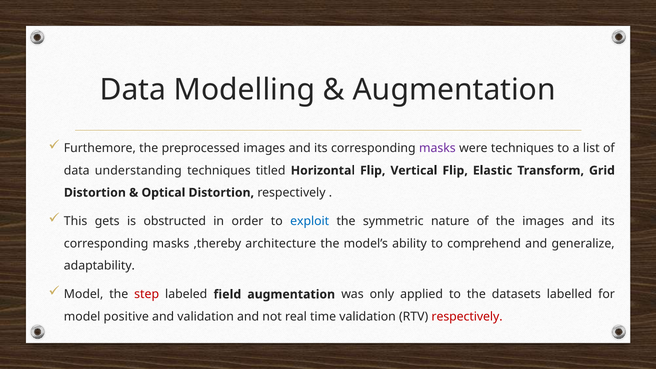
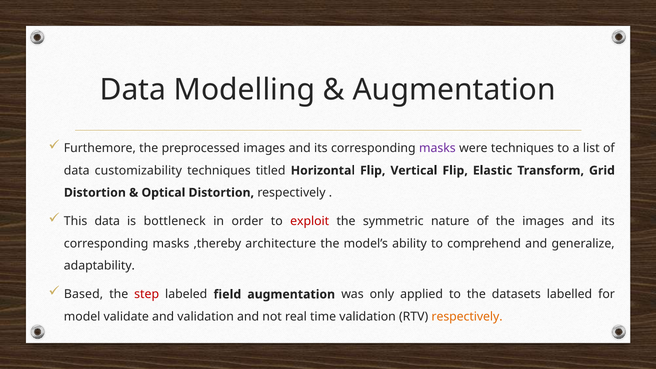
understanding: understanding -> customizability
This gets: gets -> data
obstructed: obstructed -> bottleneck
exploit colour: blue -> red
Model at (84, 294): Model -> Based
positive: positive -> validate
respectively at (467, 316) colour: red -> orange
